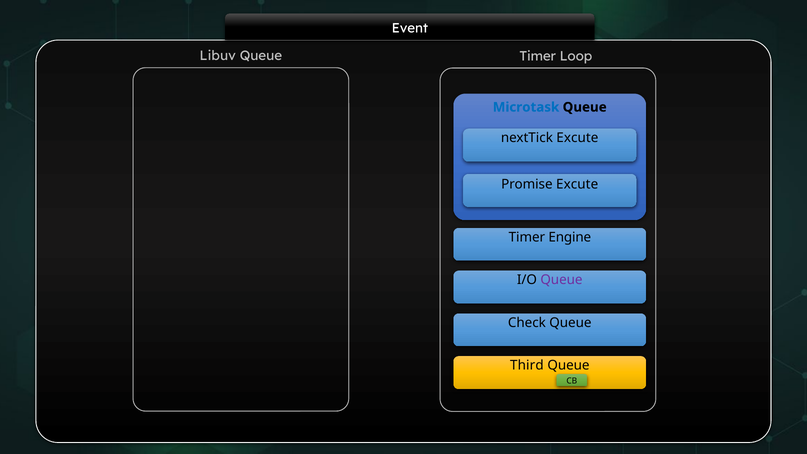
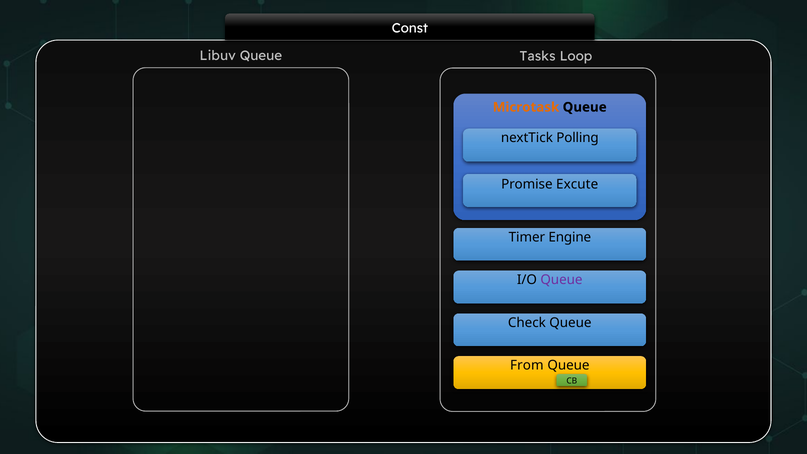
Event: Event -> Const
Timer at (538, 56): Timer -> Tasks
Microtask colour: blue -> orange
nextTick Excute: Excute -> Polling
Third: Third -> From
